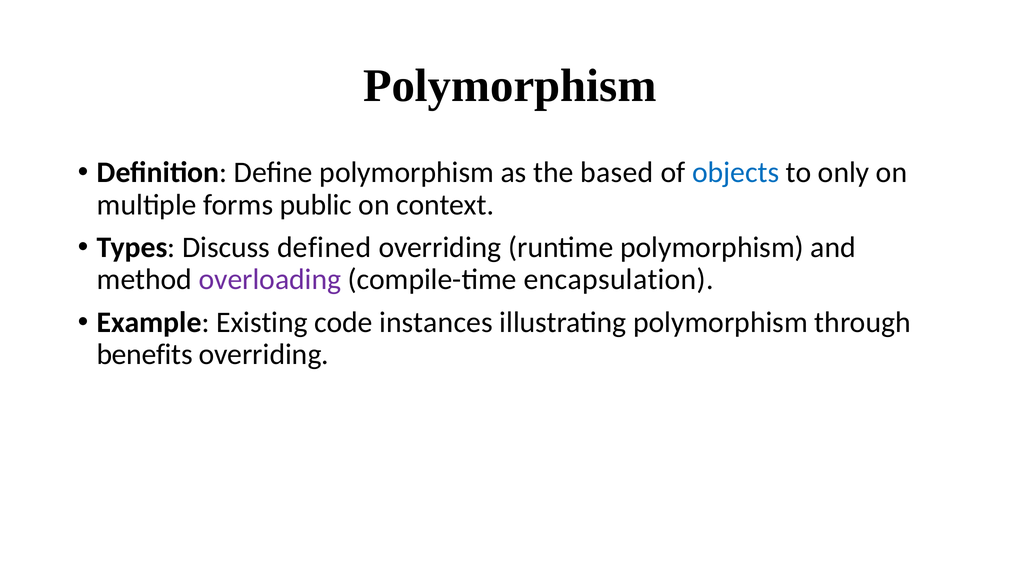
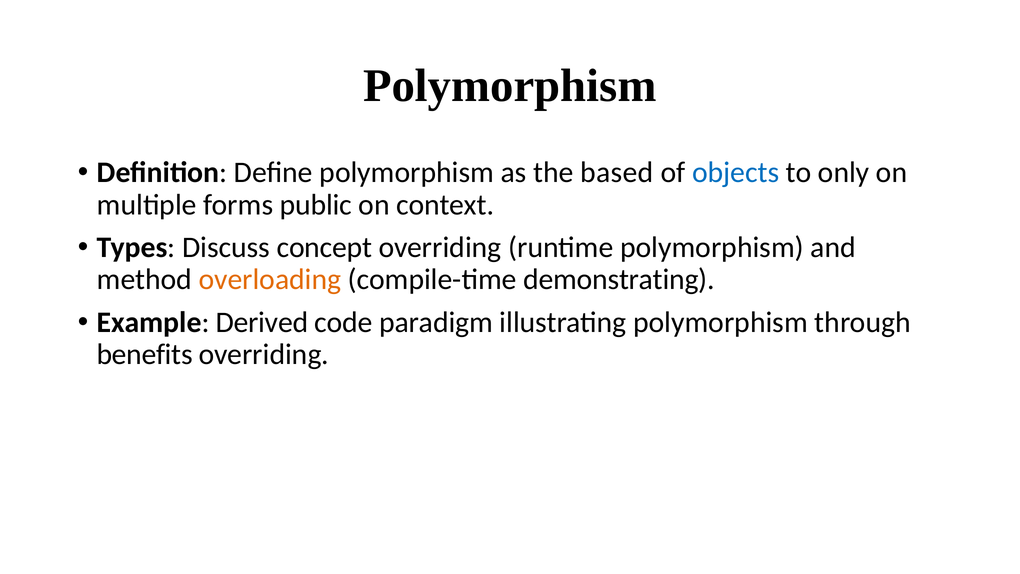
defined: defined -> concept
overloading colour: purple -> orange
encapsulation: encapsulation -> demonstrating
Existing: Existing -> Derived
instances: instances -> paradigm
